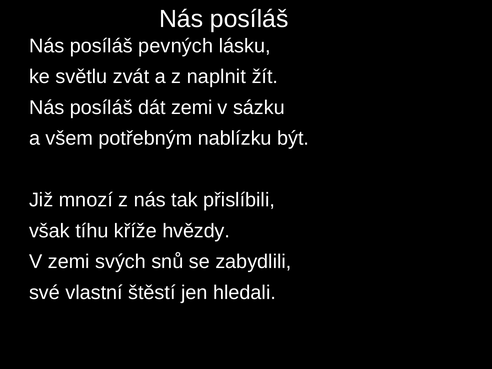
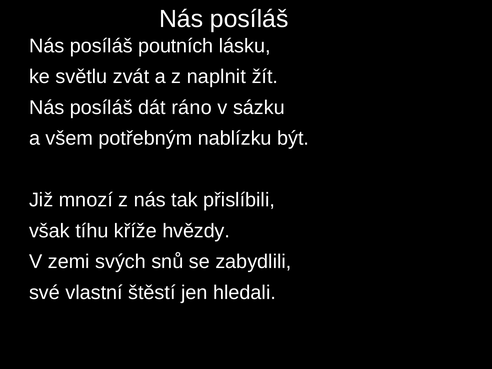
pevných: pevných -> poutních
dát zemi: zemi -> ráno
